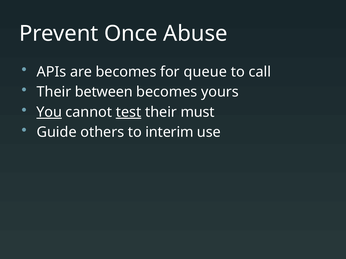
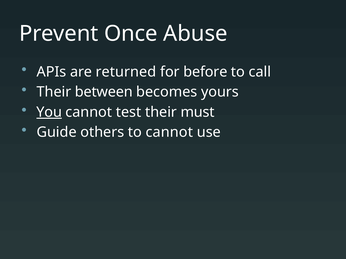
are becomes: becomes -> returned
queue: queue -> before
test underline: present -> none
to interim: interim -> cannot
